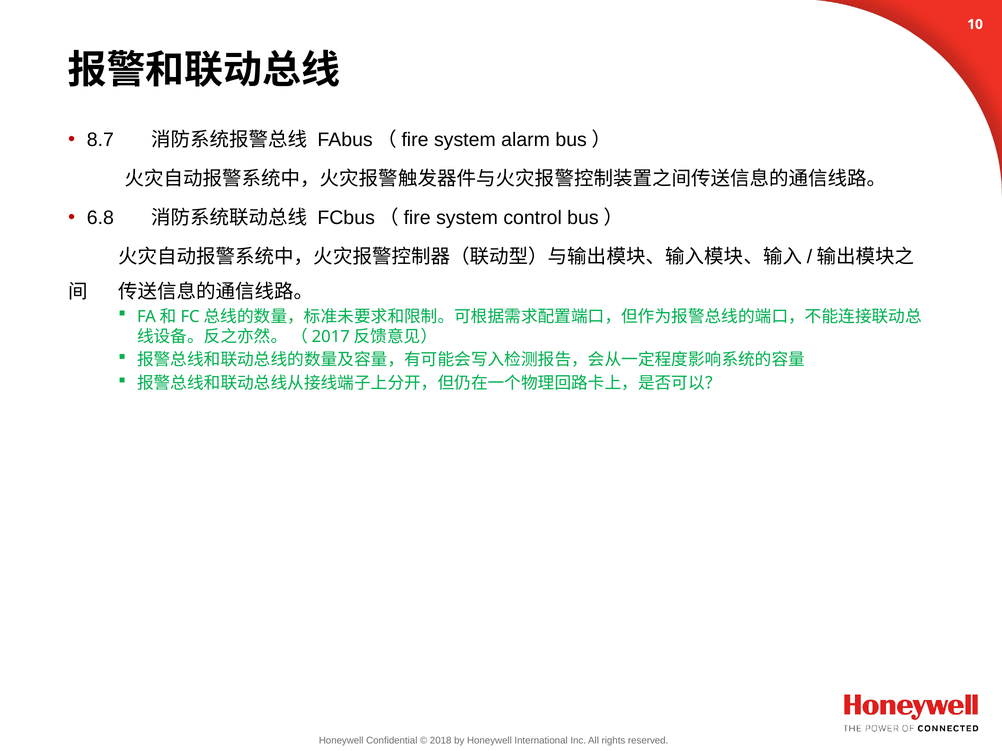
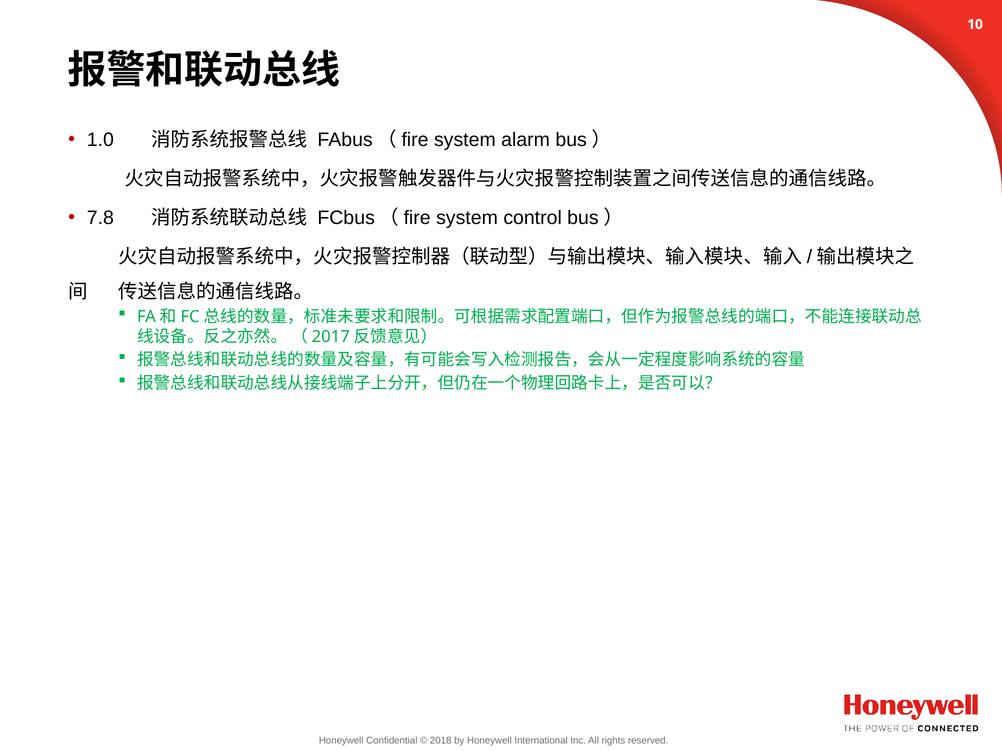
8.7: 8.7 -> 1.0
6.8: 6.8 -> 7.8
